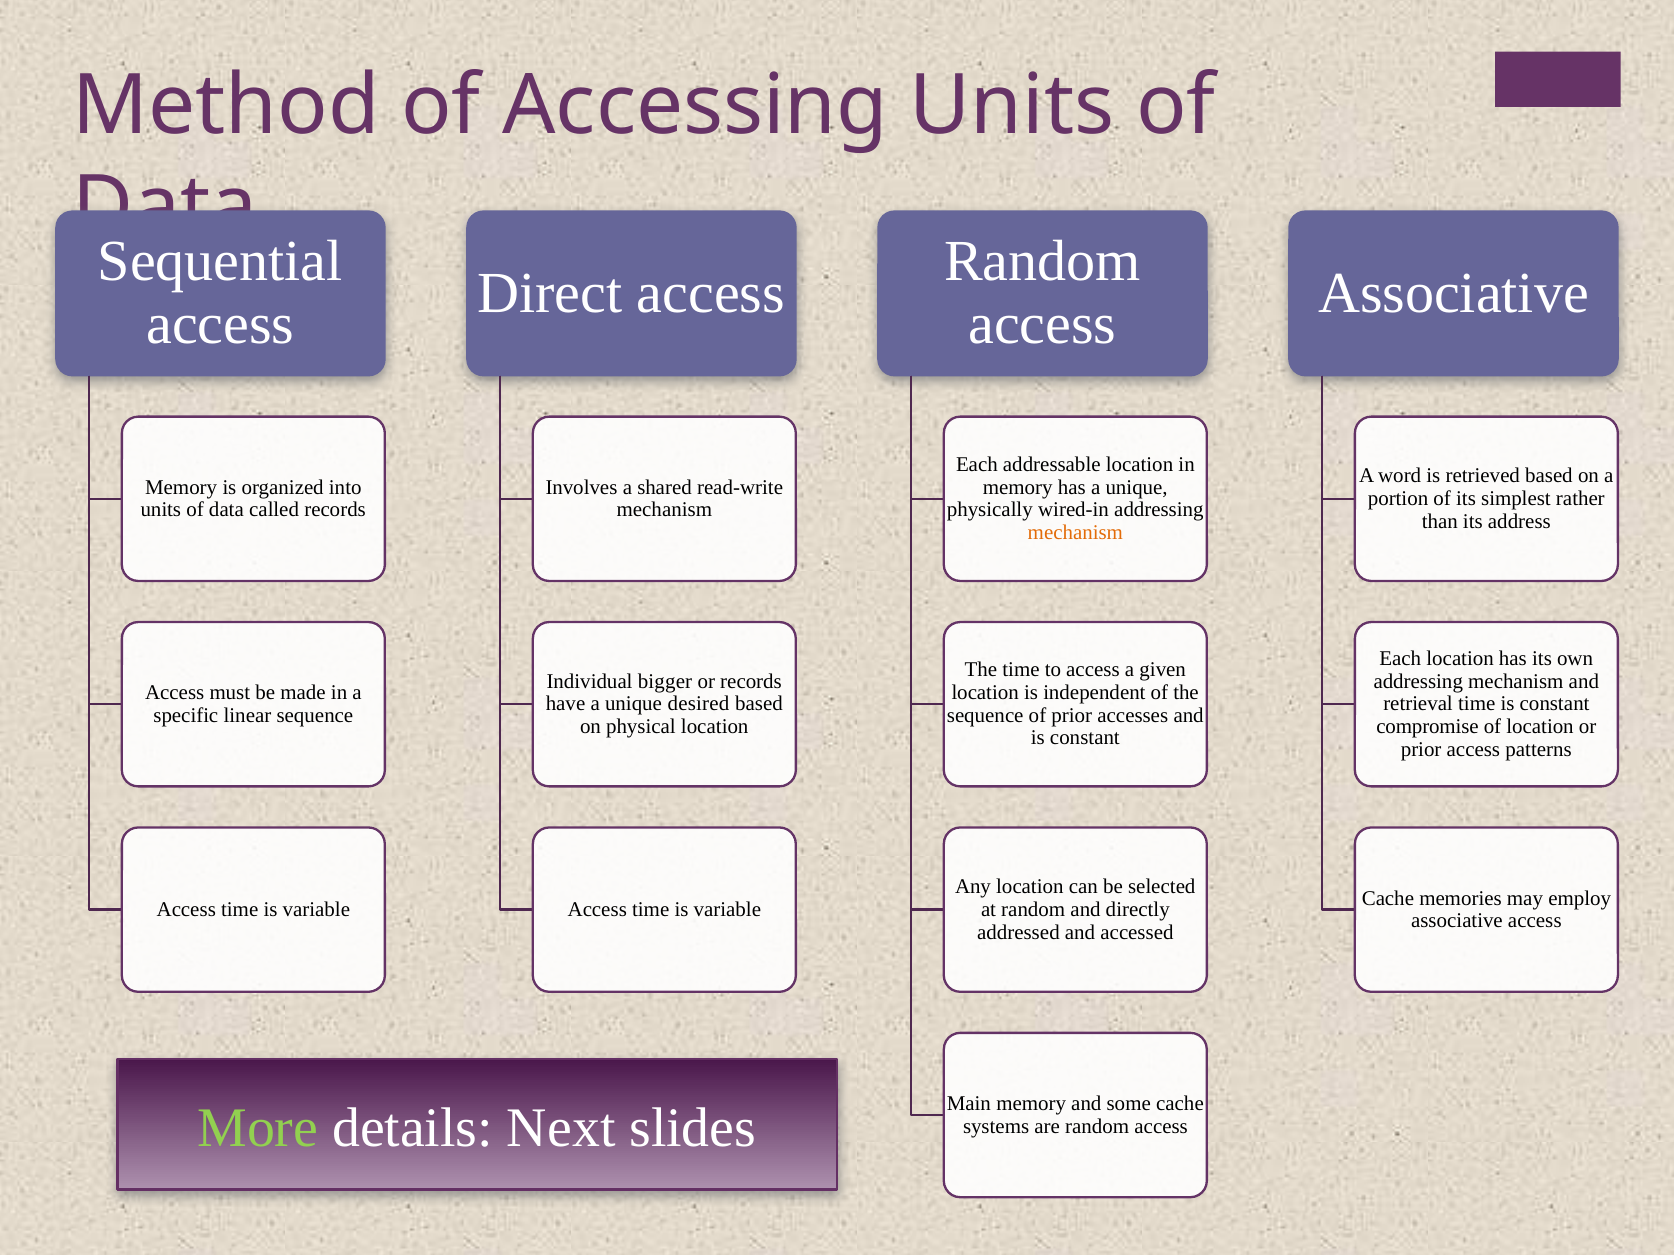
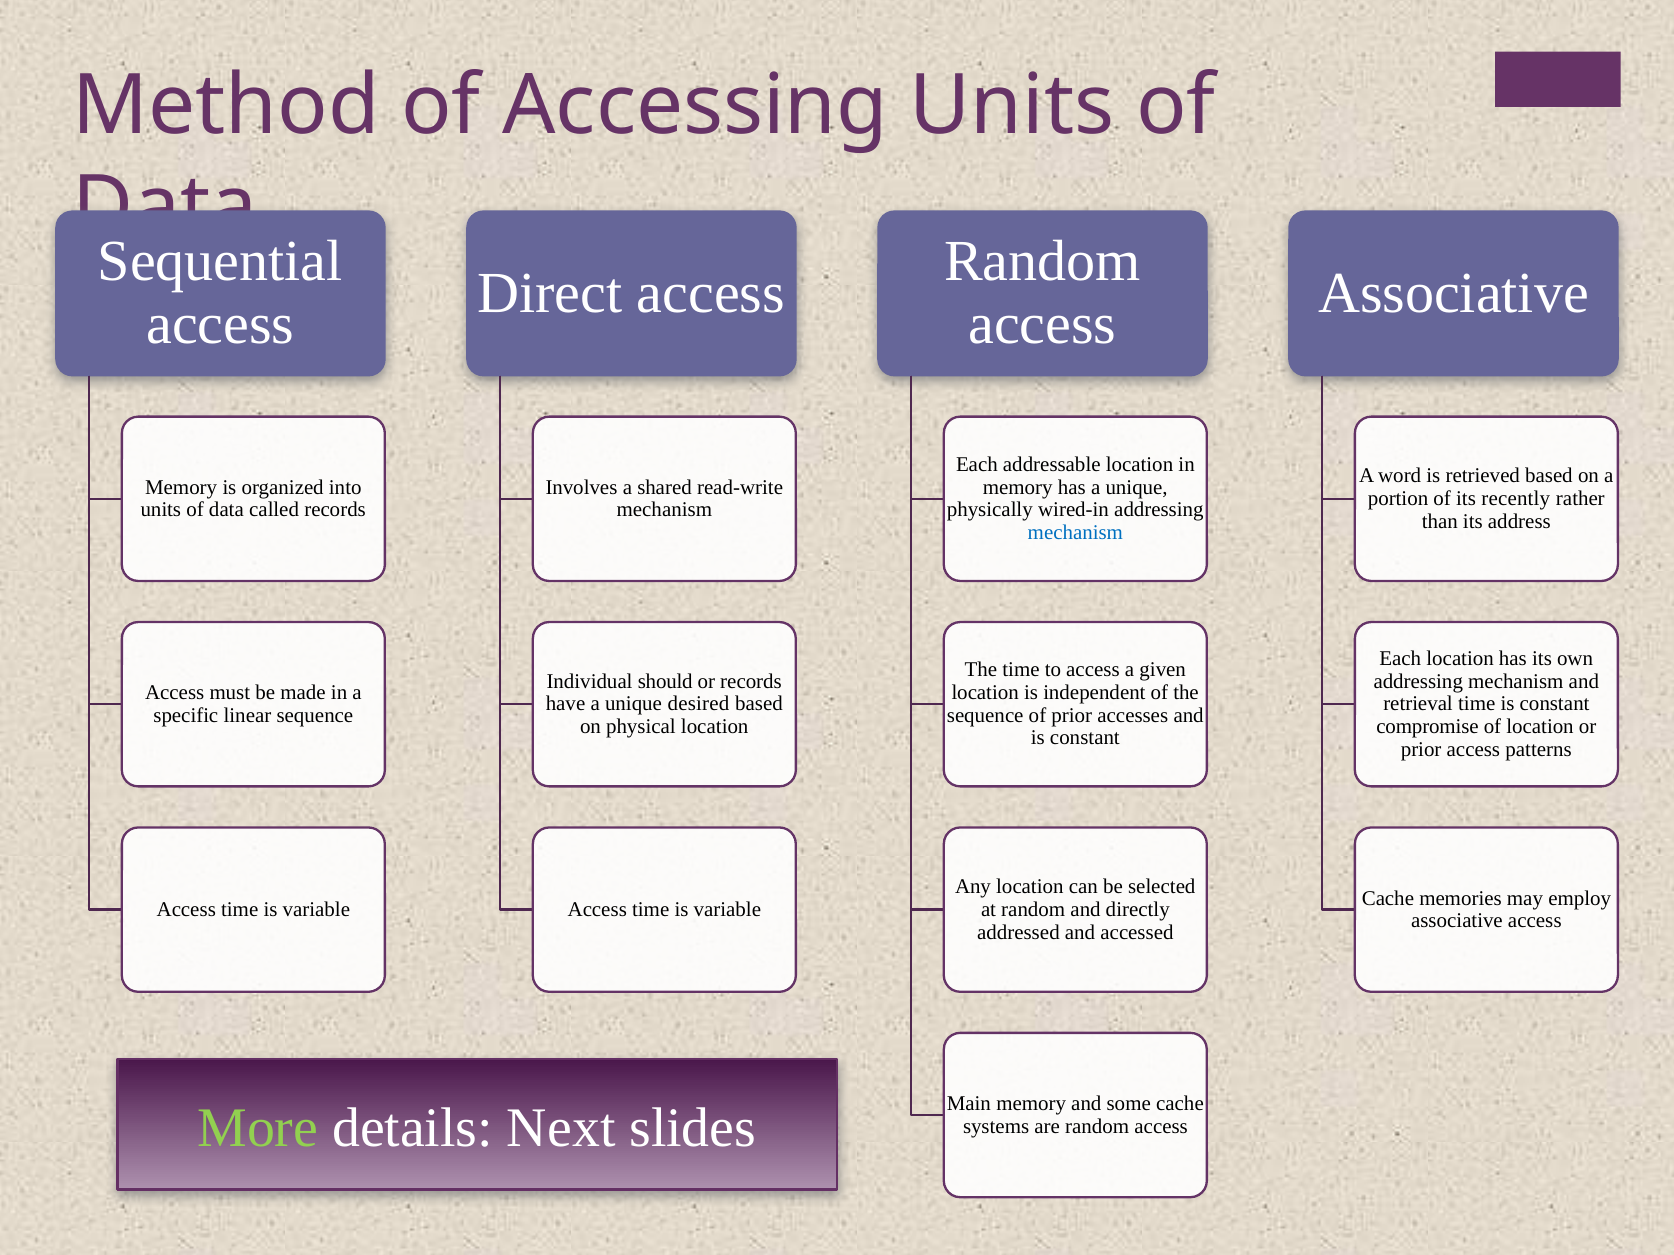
simplest: simplest -> recently
mechanism at (1075, 533) colour: orange -> blue
bigger: bigger -> should
